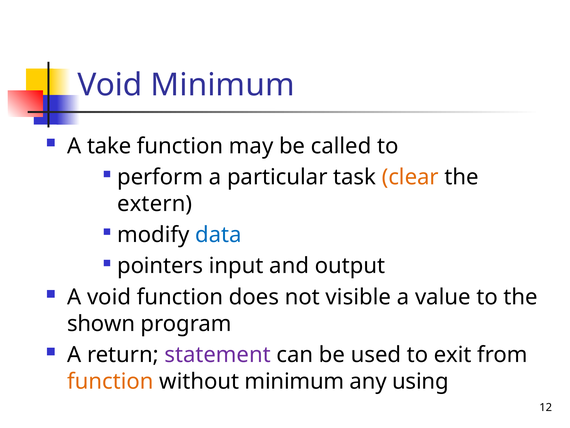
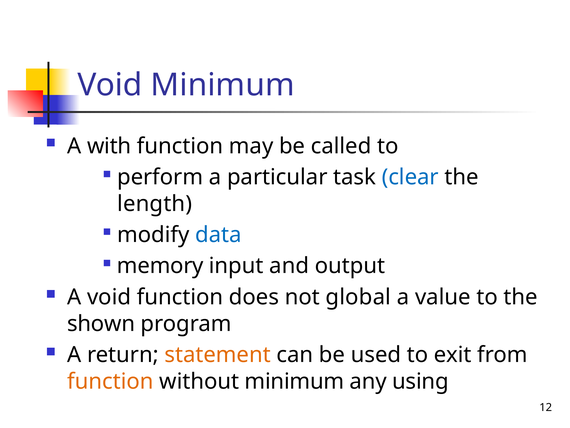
take: take -> with
clear colour: orange -> blue
extern: extern -> length
pointers: pointers -> memory
visible: visible -> global
statement colour: purple -> orange
